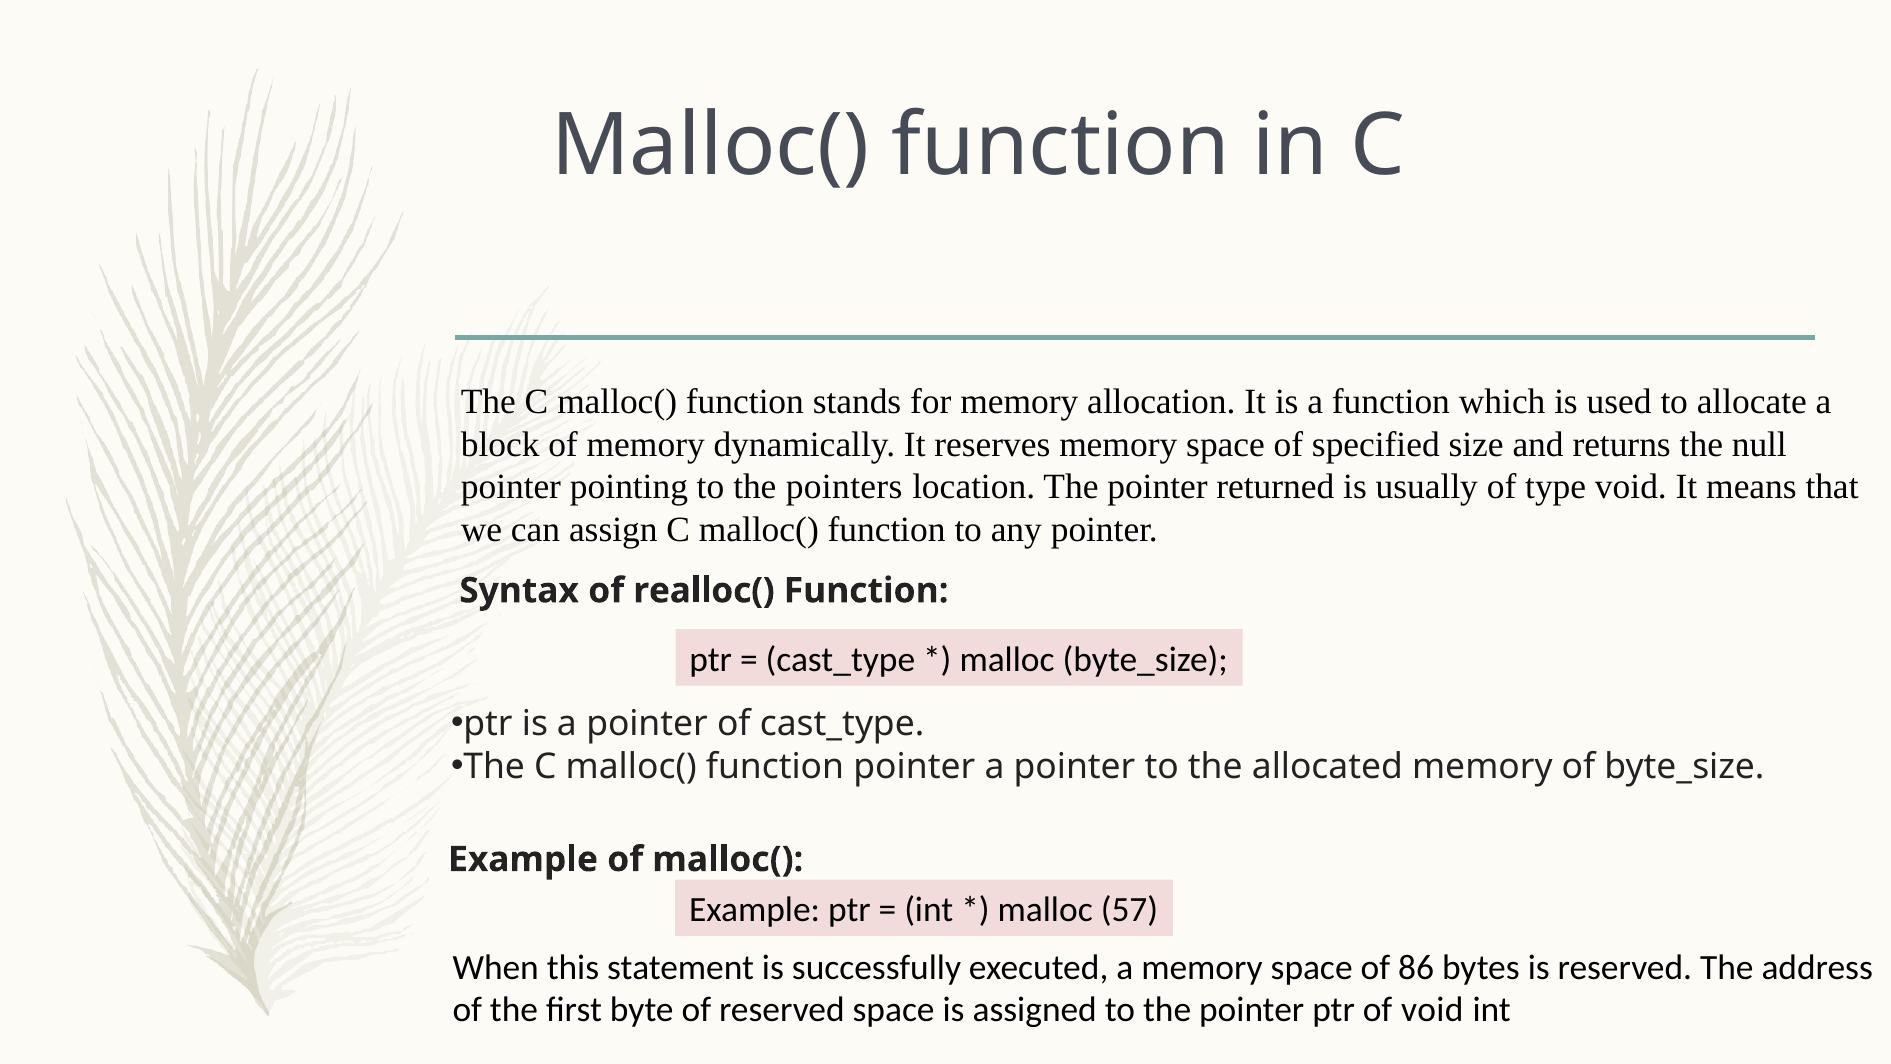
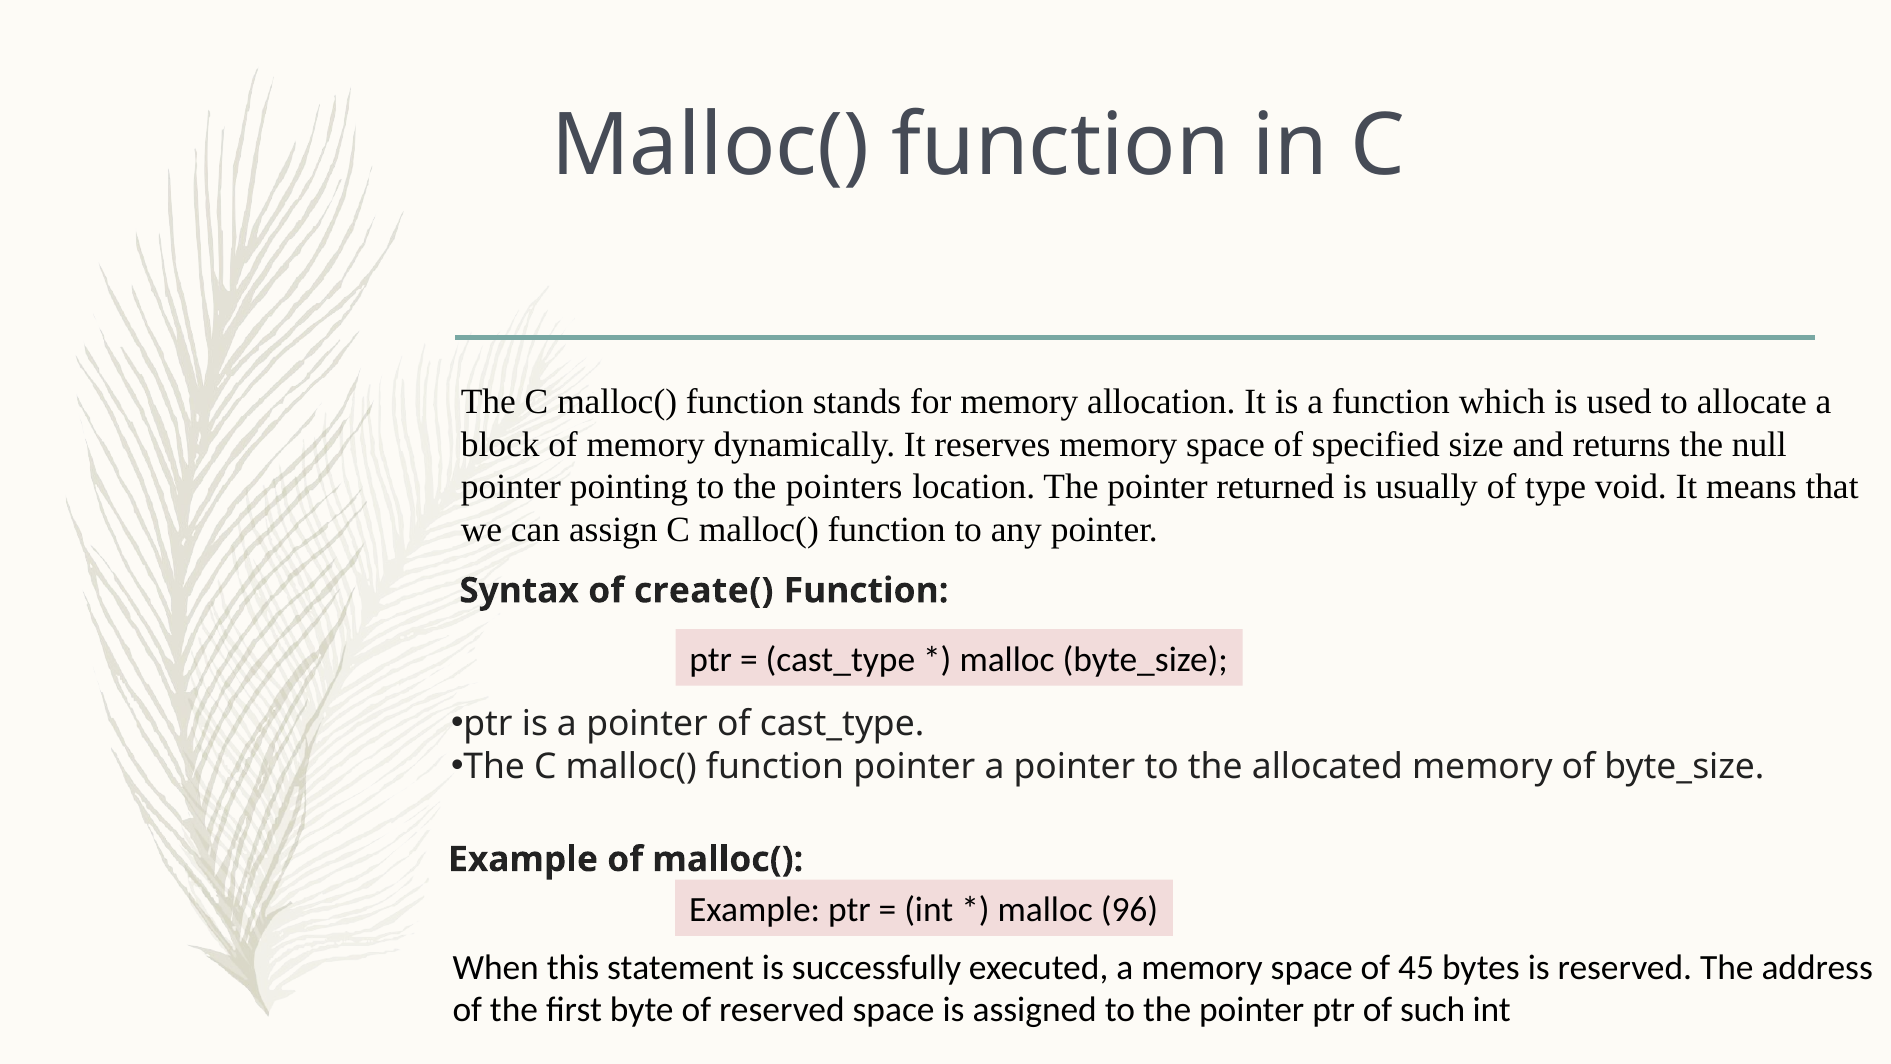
realloc(: realloc( -> create(
57: 57 -> 96
86: 86 -> 45
of void: void -> such
